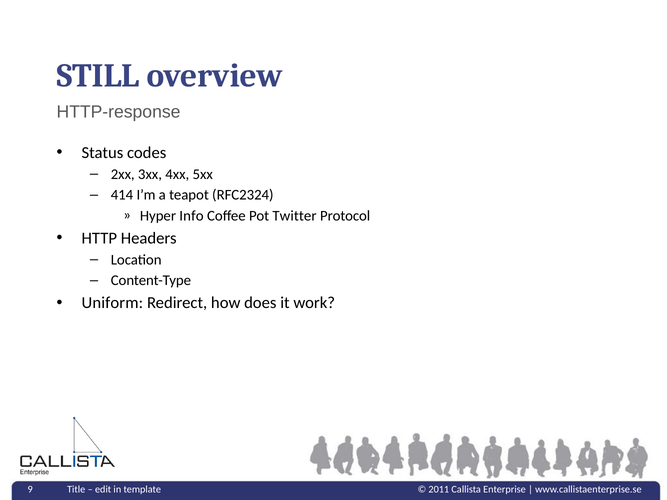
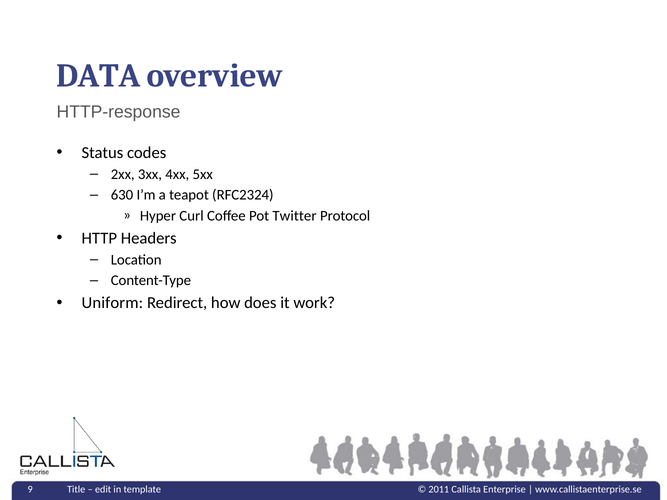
STILL: STILL -> DATA
414: 414 -> 630
Info: Info -> Curl
